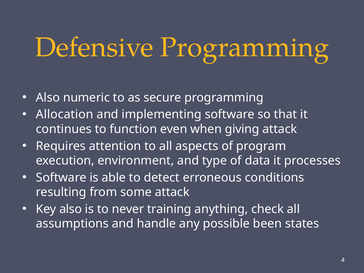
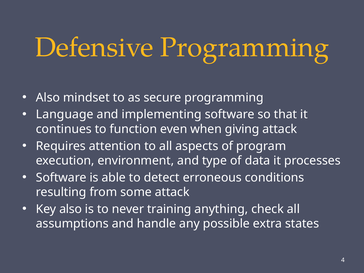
numeric: numeric -> mindset
Allocation: Allocation -> Language
been: been -> extra
